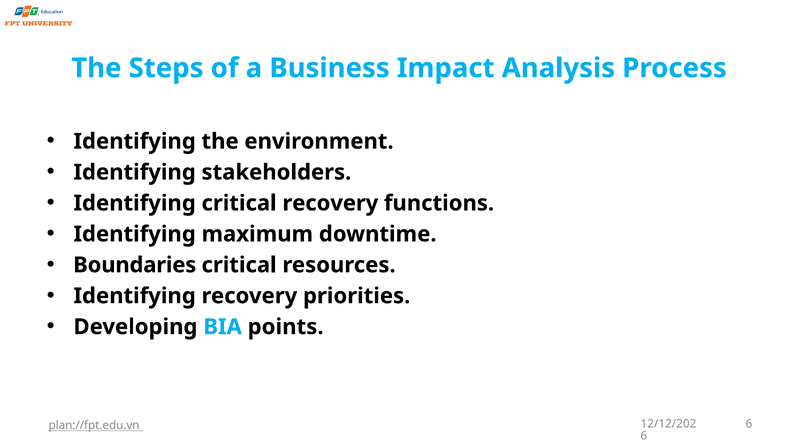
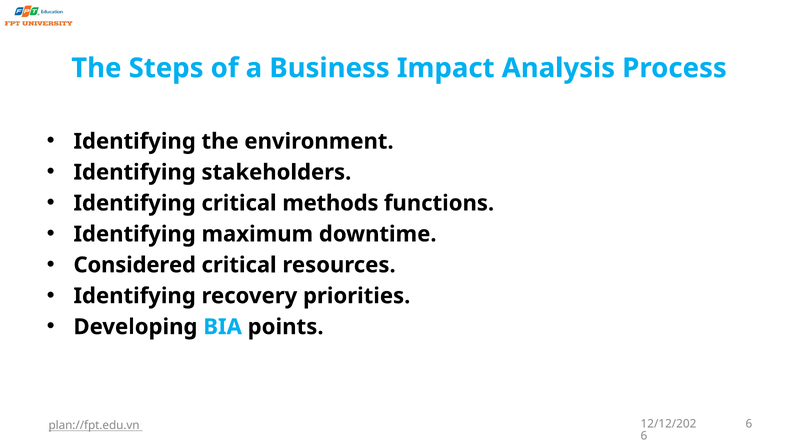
critical recovery: recovery -> methods
Boundaries: Boundaries -> Considered
